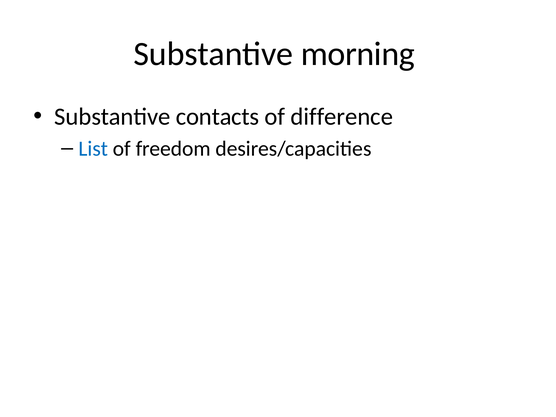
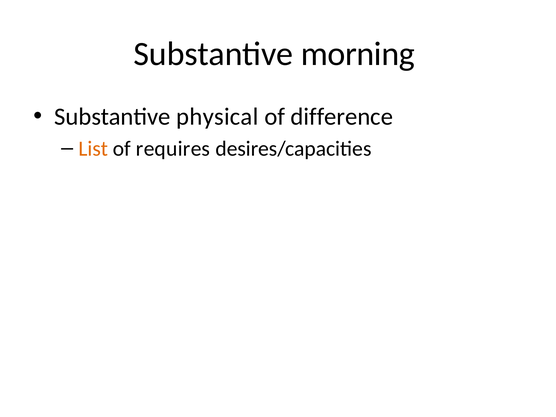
contacts: contacts -> physical
List colour: blue -> orange
freedom: freedom -> requires
